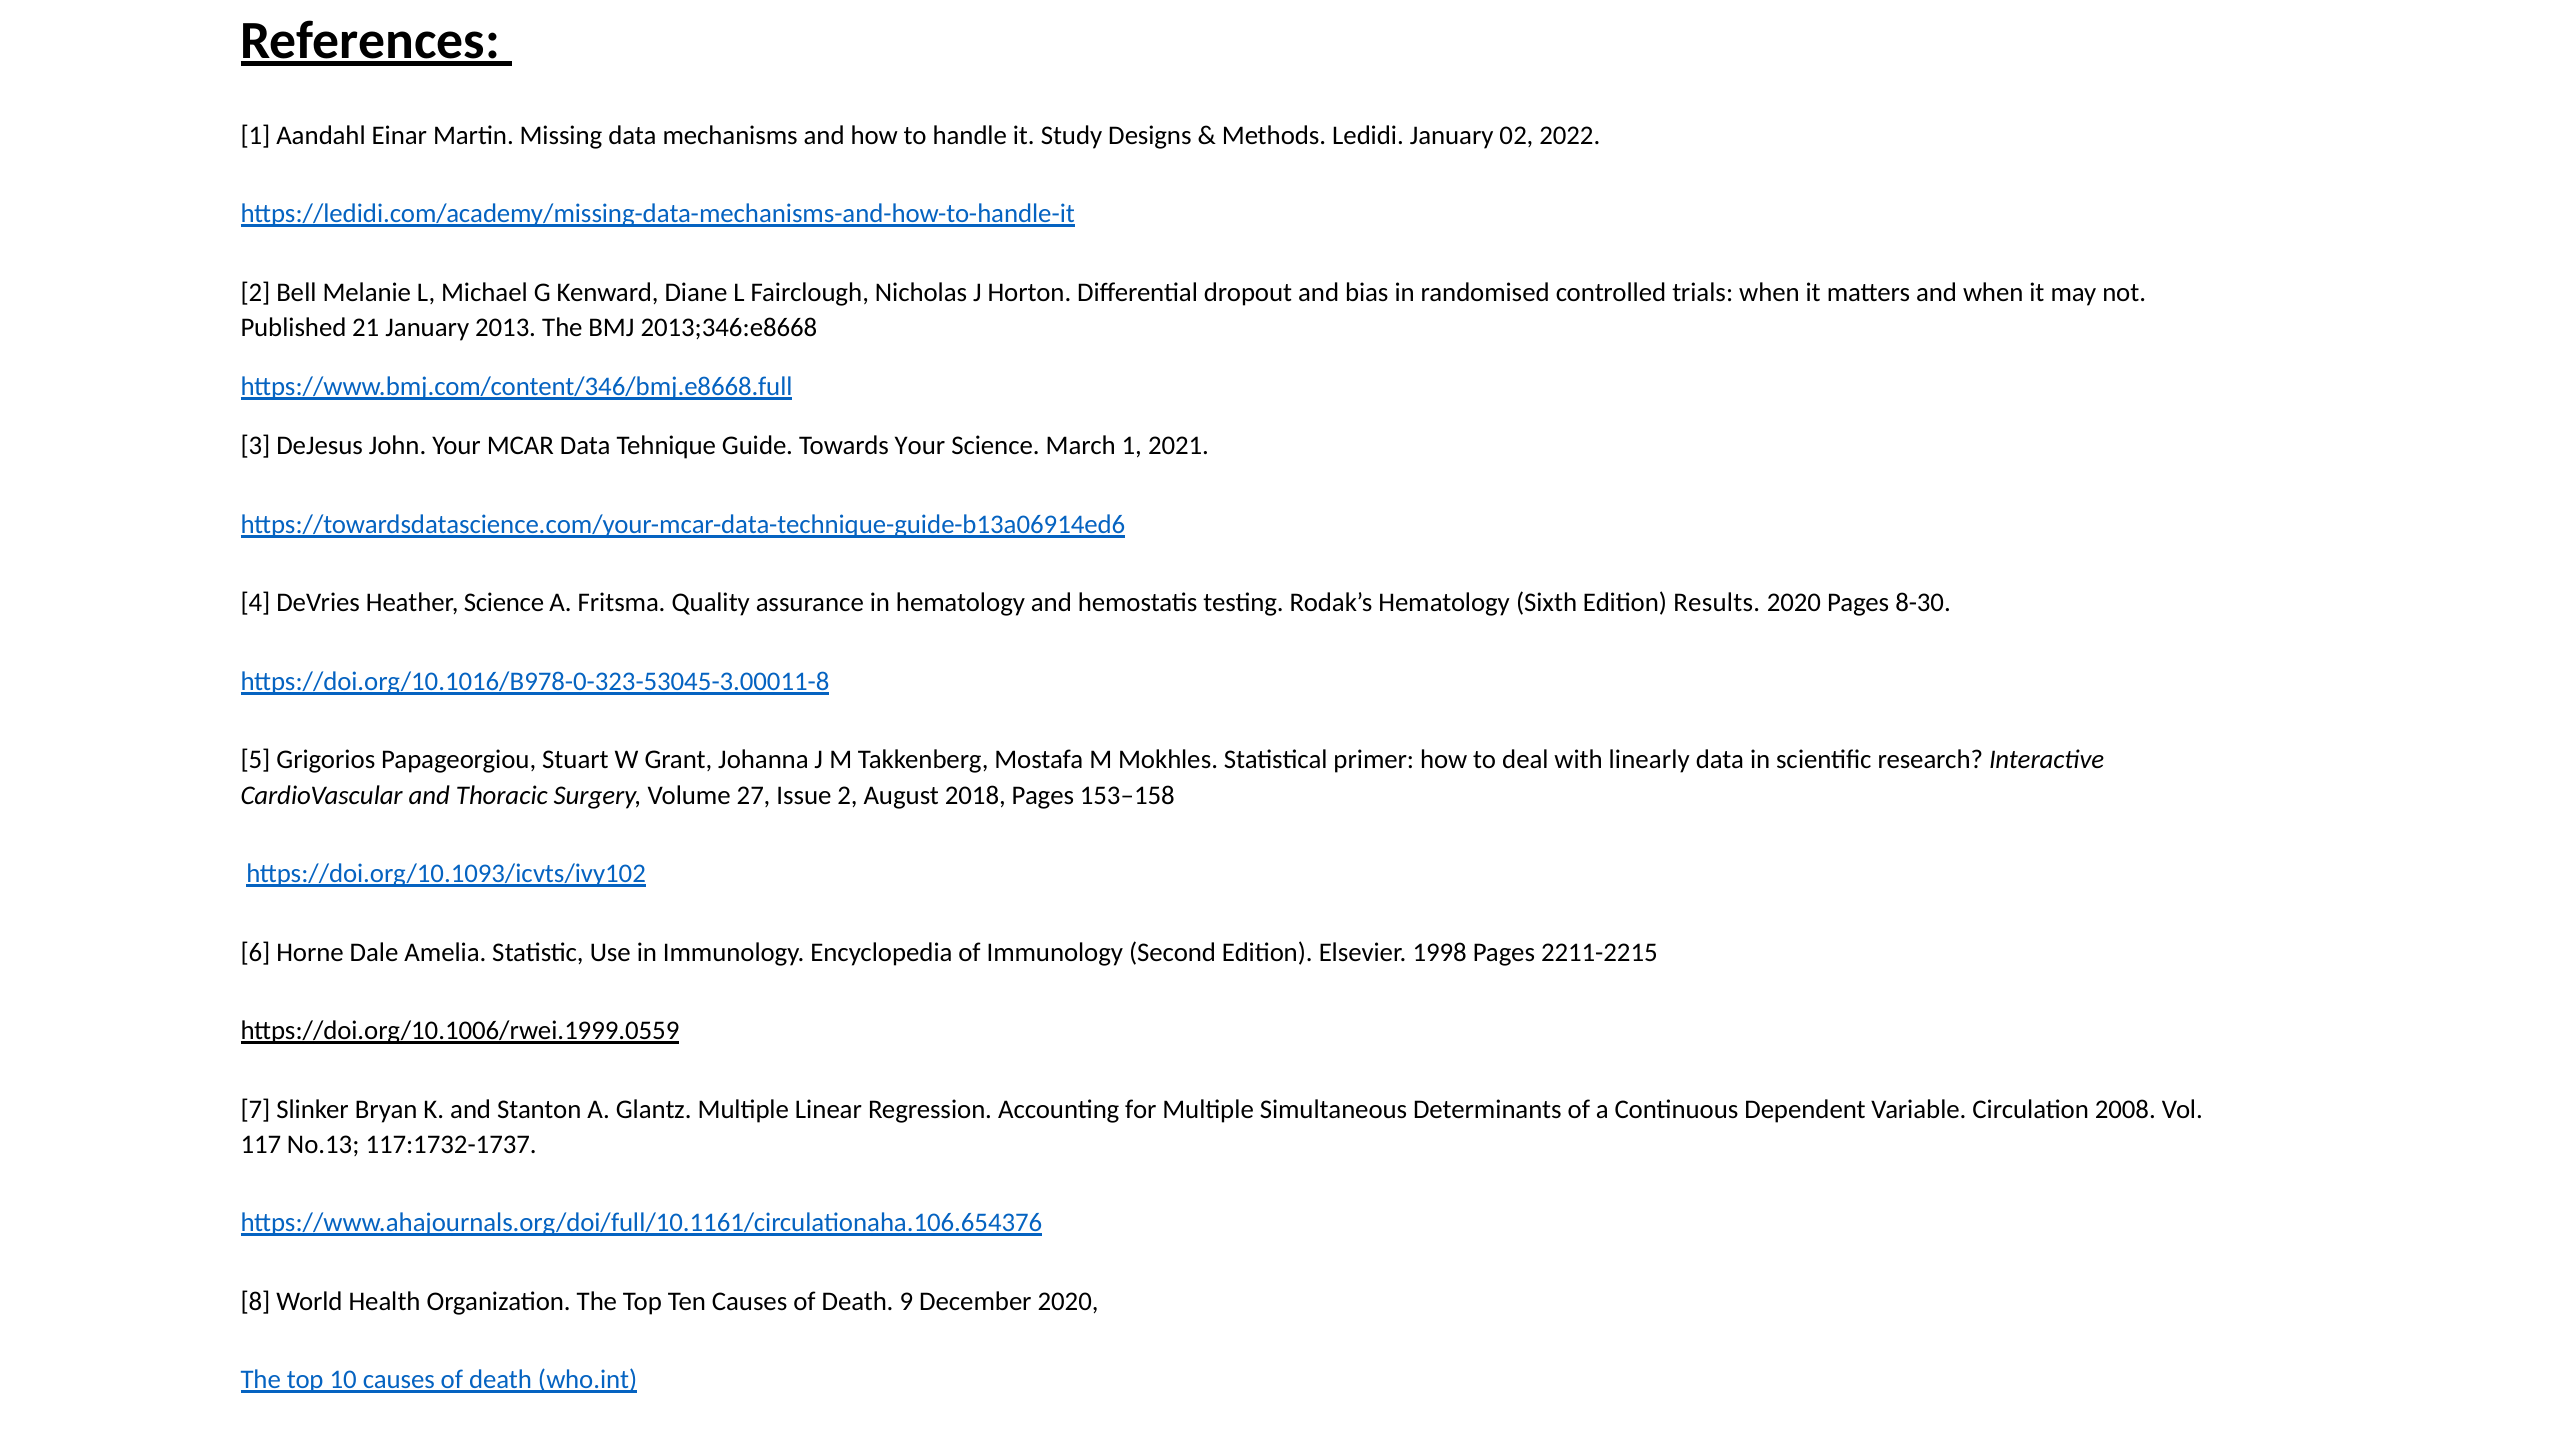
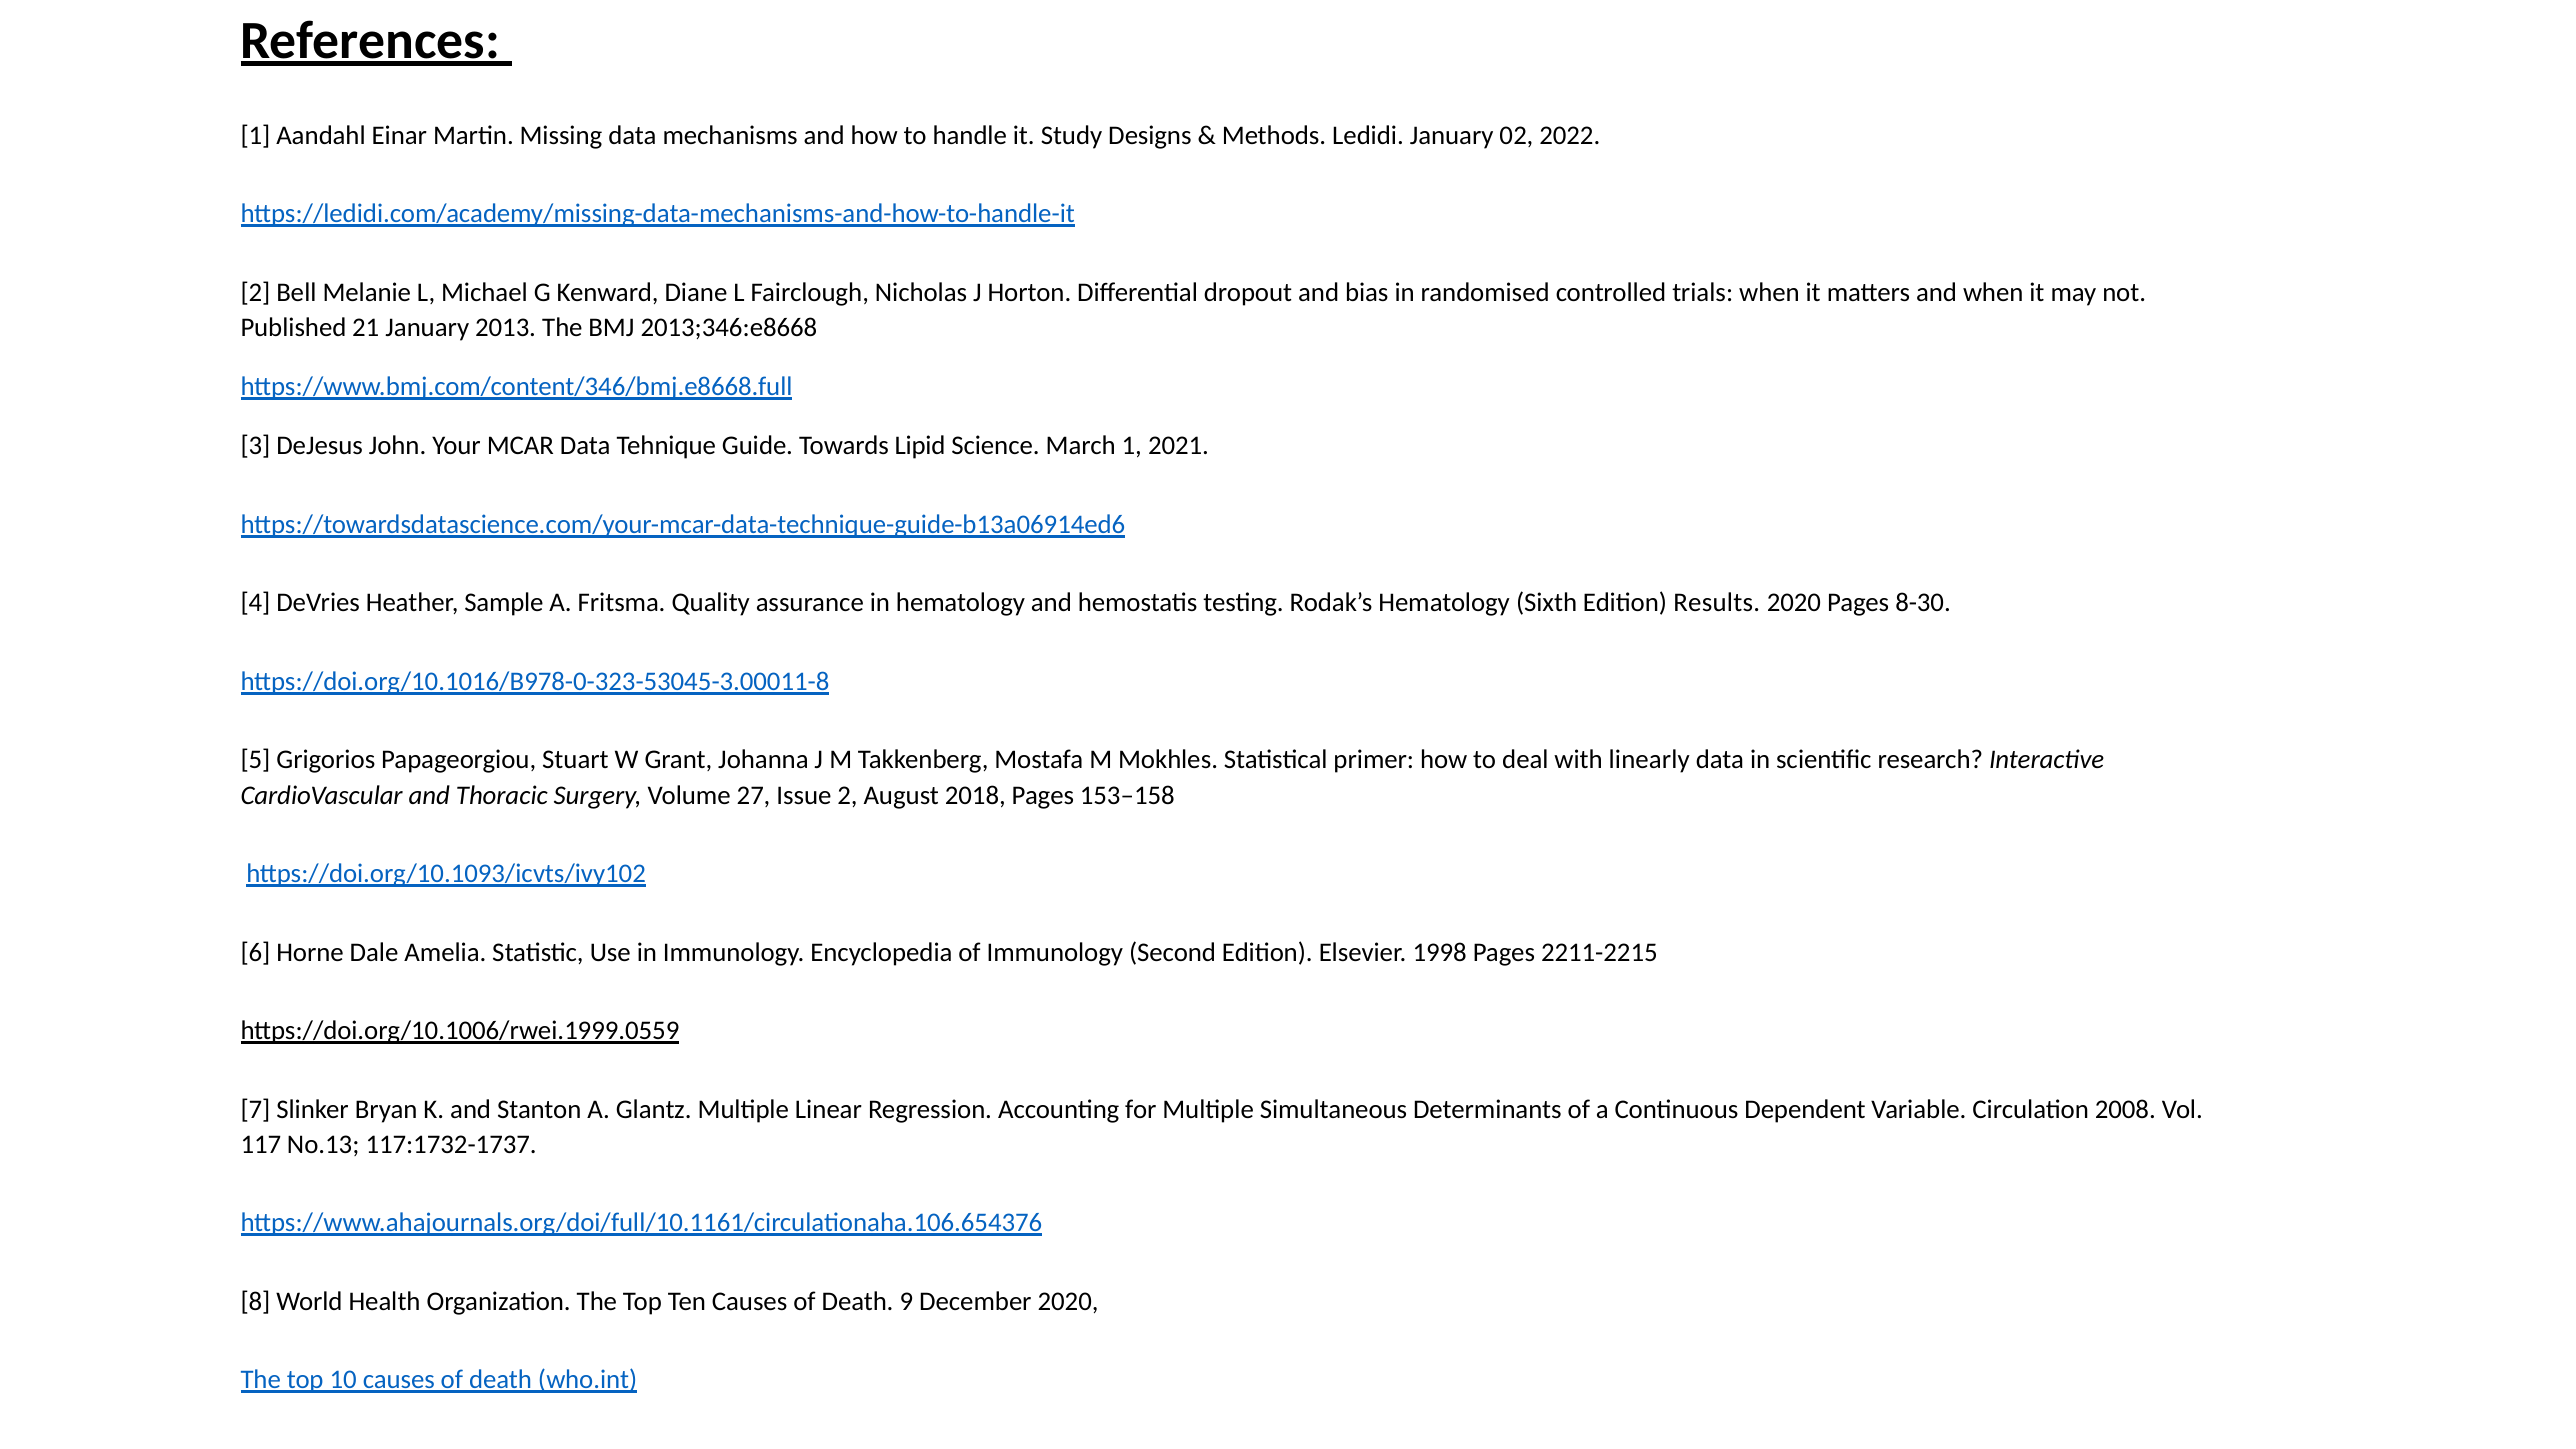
Towards Your: Your -> Lipid
Heather Science: Science -> Sample
